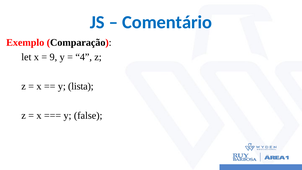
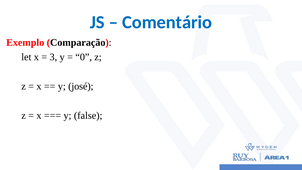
9: 9 -> 3
4: 4 -> 0
lista: lista -> josé
